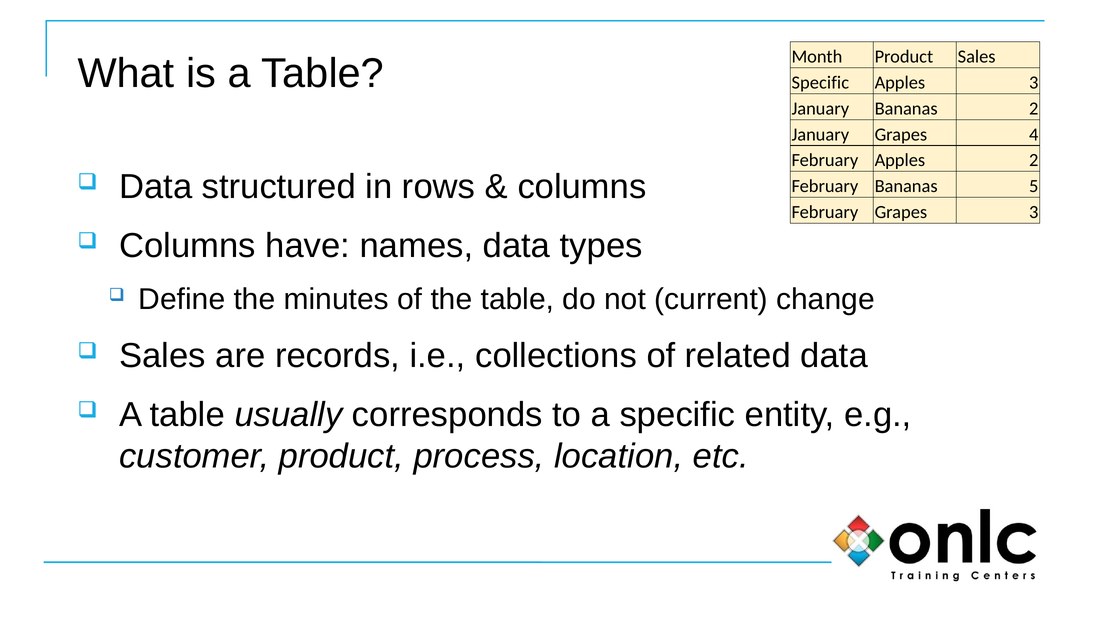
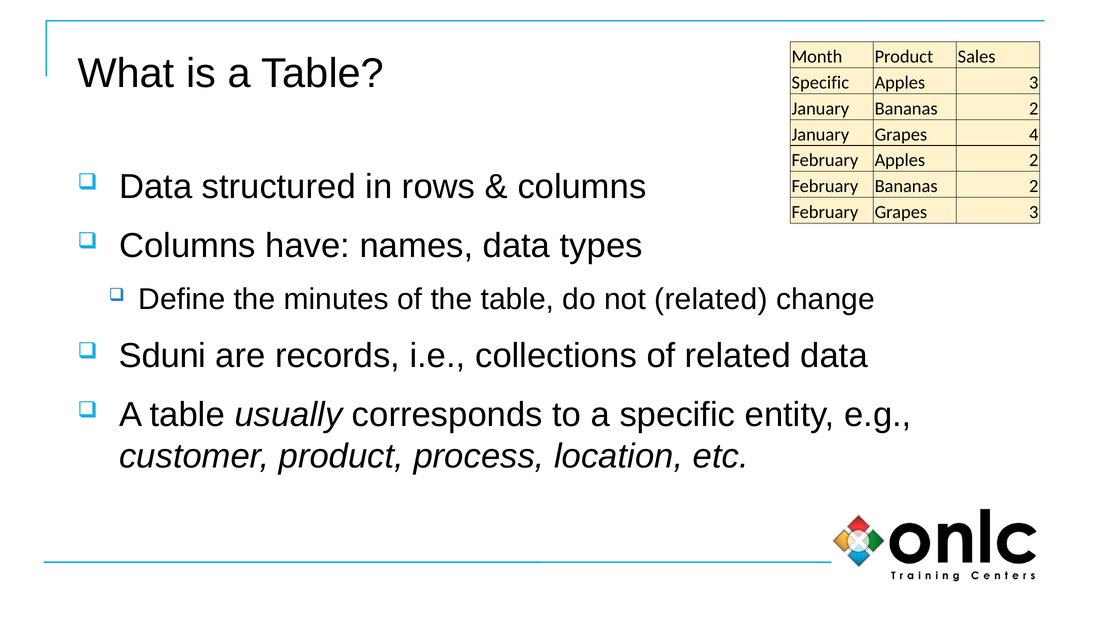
February Bananas 5: 5 -> 2
not current: current -> related
Sales at (162, 356): Sales -> Sduni
